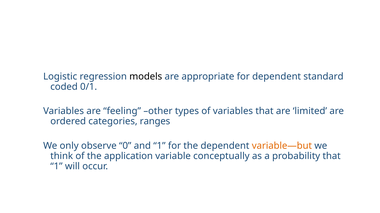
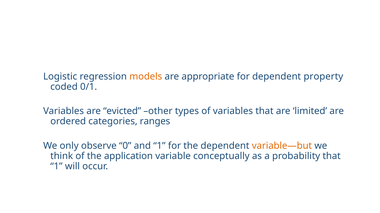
models colour: black -> orange
standard: standard -> property
feeling: feeling -> evicted
